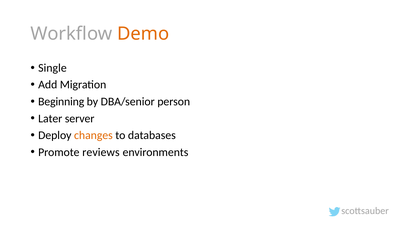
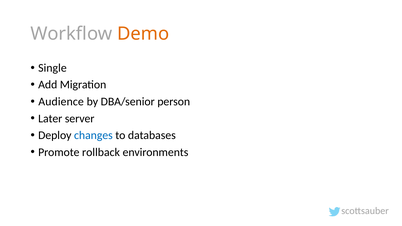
Beginning: Beginning -> Audience
changes colour: orange -> blue
reviews: reviews -> rollback
